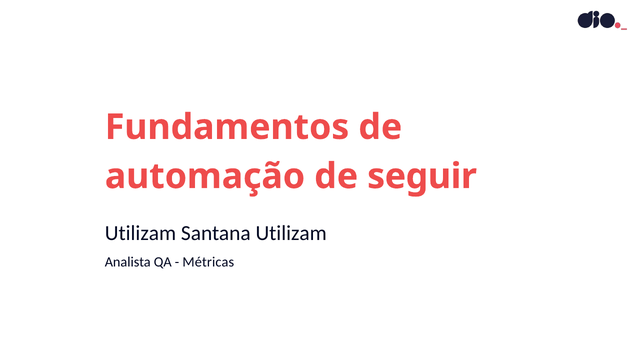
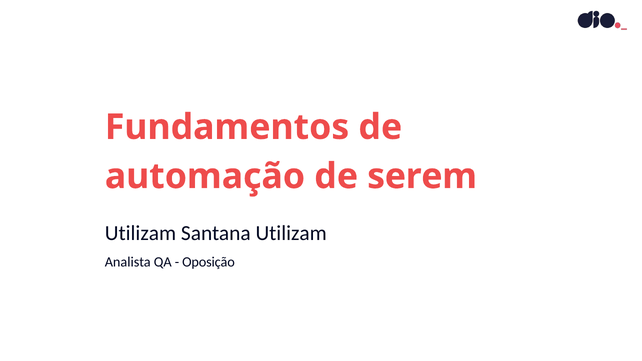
seguir: seguir -> serem
Métricas: Métricas -> Oposição
